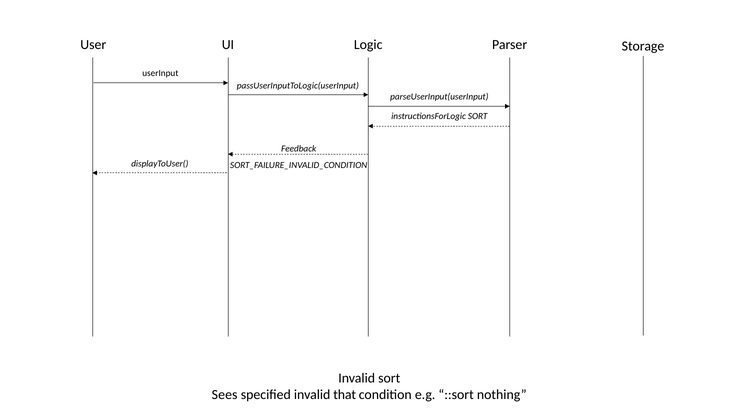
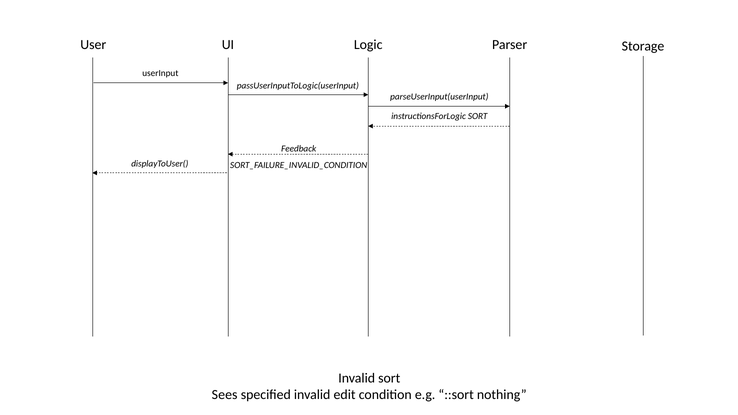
that: that -> edit
